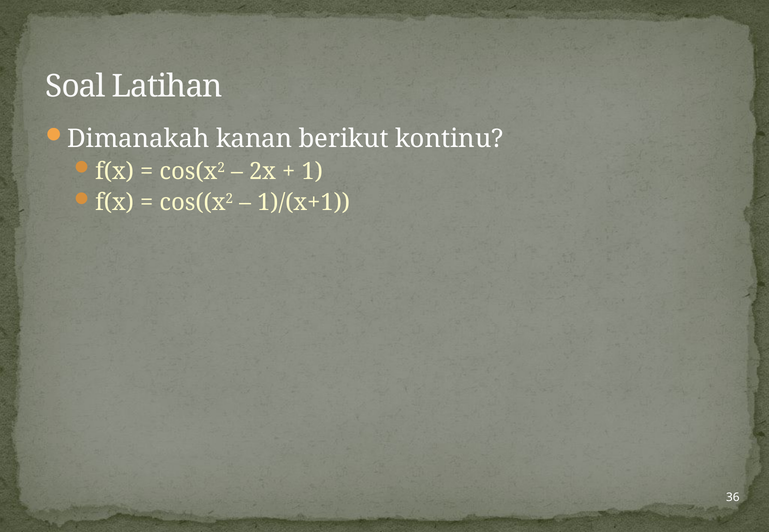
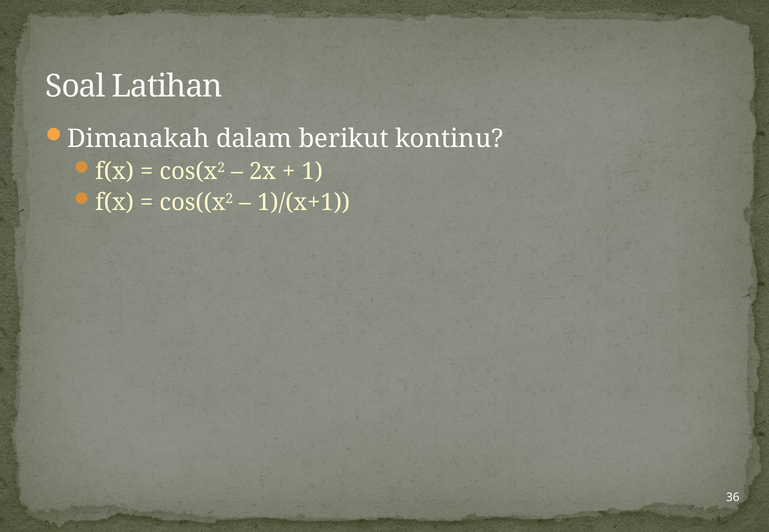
kanan: kanan -> dalam
